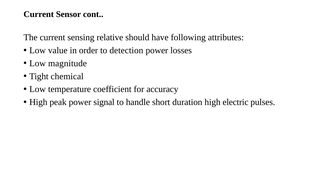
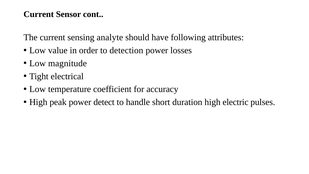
relative: relative -> analyte
chemical: chemical -> electrical
signal: signal -> detect
